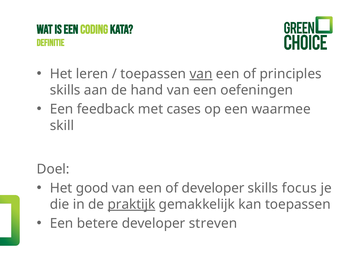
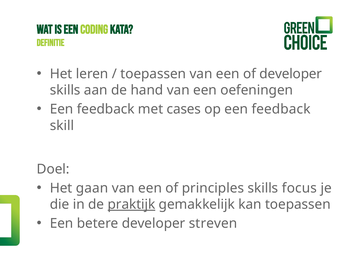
van at (201, 74) underline: present -> none
of principles: principles -> developer
op een waarmee: waarmee -> feedback
good: good -> gaan
of developer: developer -> principles
